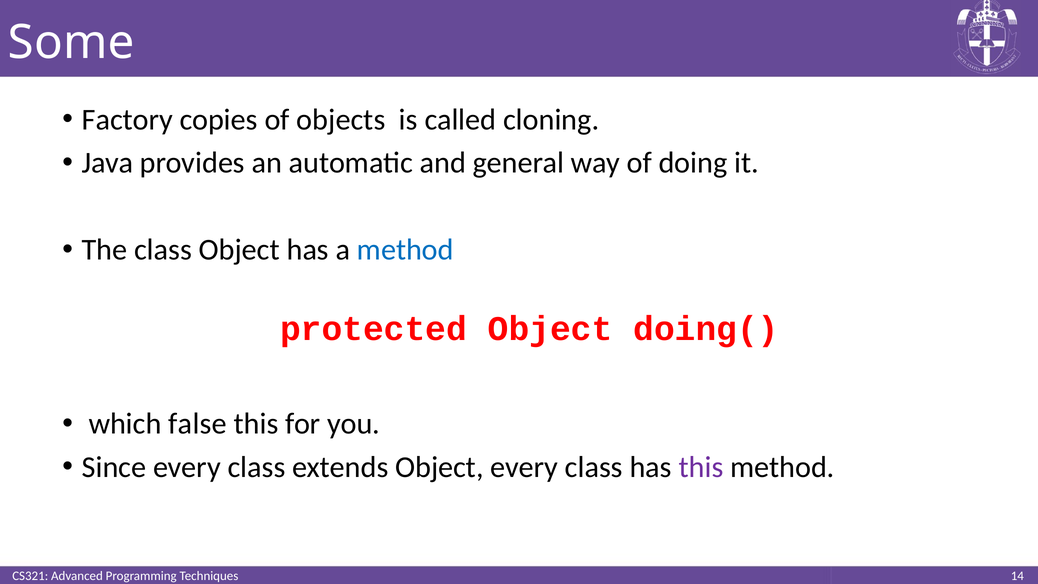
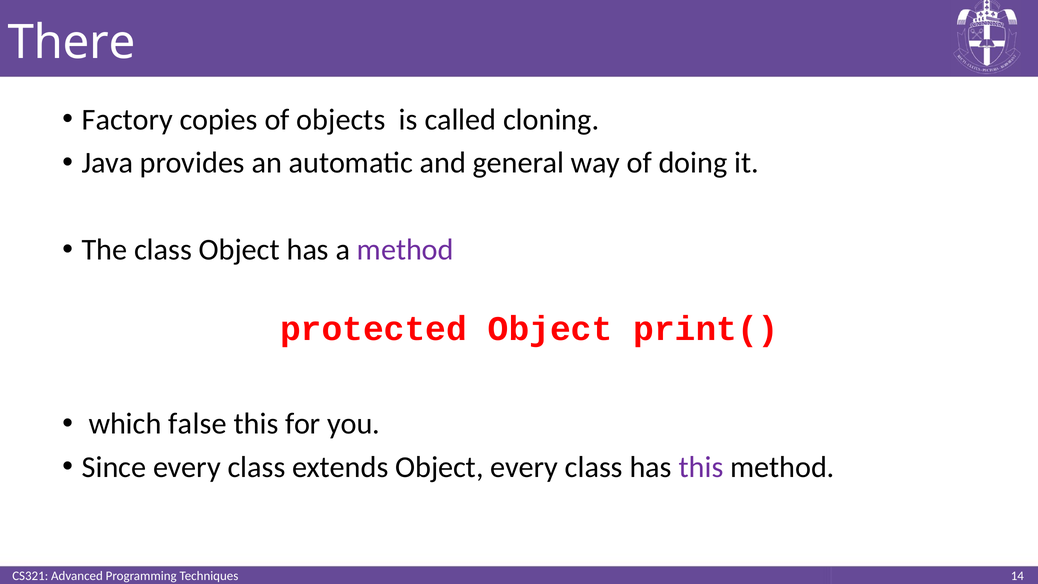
Some: Some -> There
method at (405, 250) colour: blue -> purple
doing(: doing( -> print(
